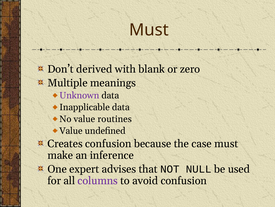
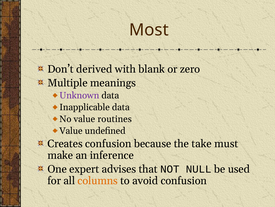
Must at (149, 30): Must -> Most
case: case -> take
columns colour: purple -> orange
